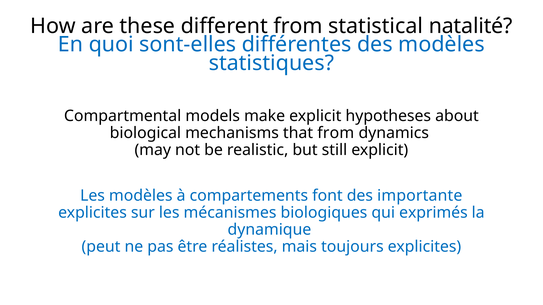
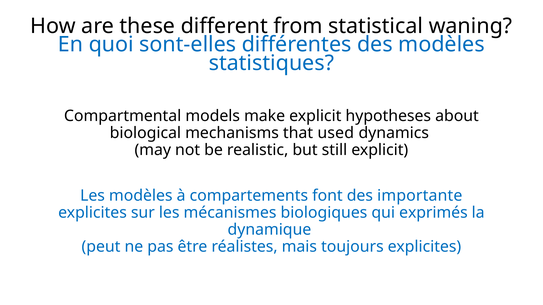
natalité: natalité -> waning
that from: from -> used
